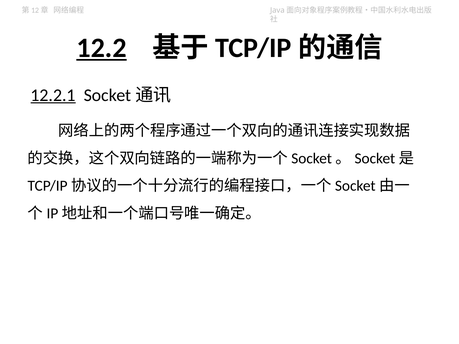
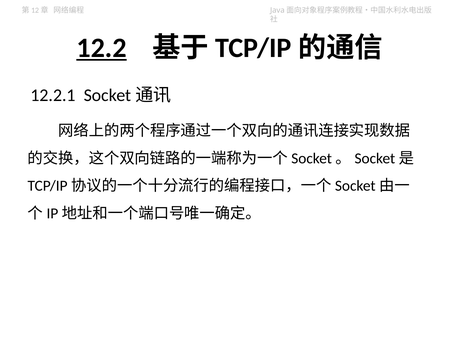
12.2.1 underline: present -> none
